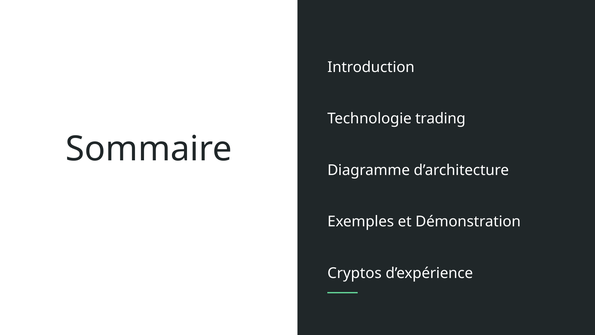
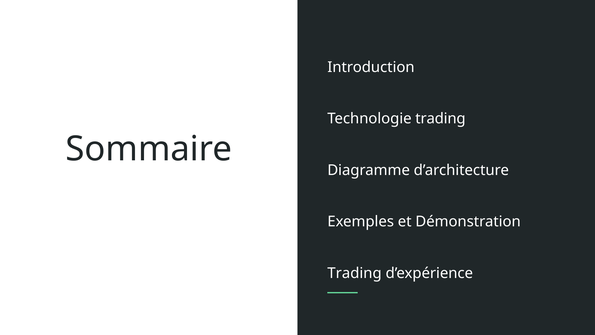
Cryptos at (355, 273): Cryptos -> Trading
